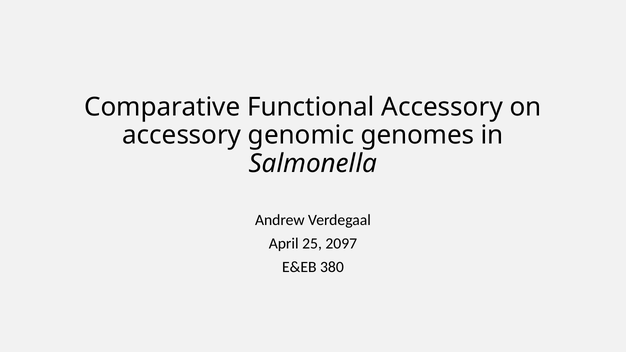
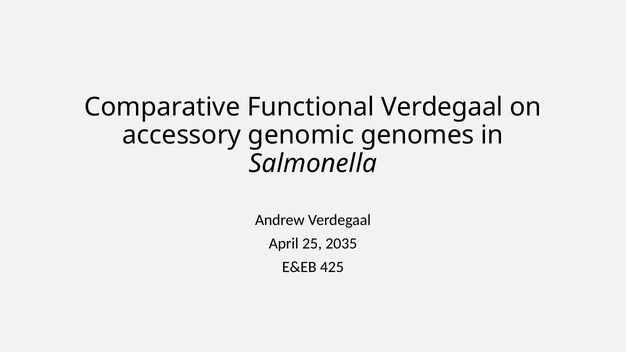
Functional Accessory: Accessory -> Verdegaal
2097: 2097 -> 2035
380: 380 -> 425
